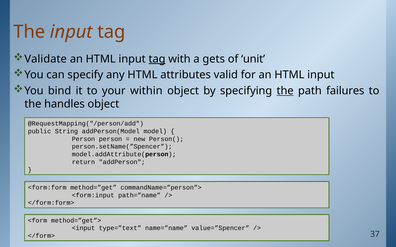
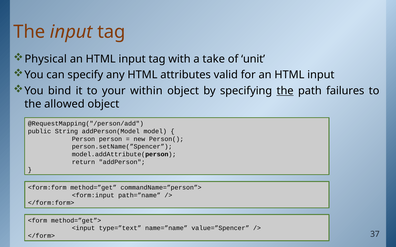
Validate: Validate -> Physical
tag at (157, 59) underline: present -> none
gets: gets -> take
handles: handles -> allowed
